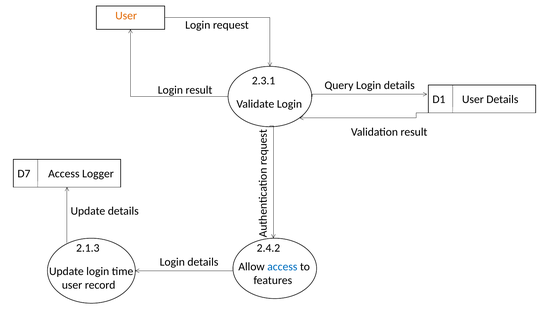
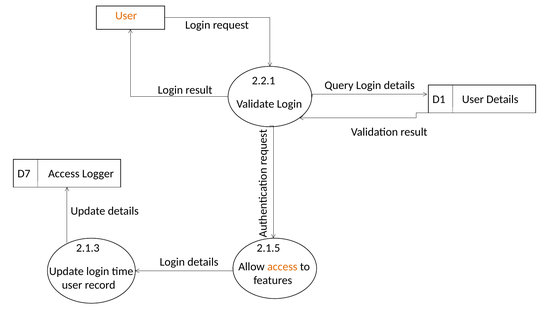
2.3.1: 2.3.1 -> 2.2.1
2.4.2: 2.4.2 -> 2.1.5
access at (282, 267) colour: blue -> orange
